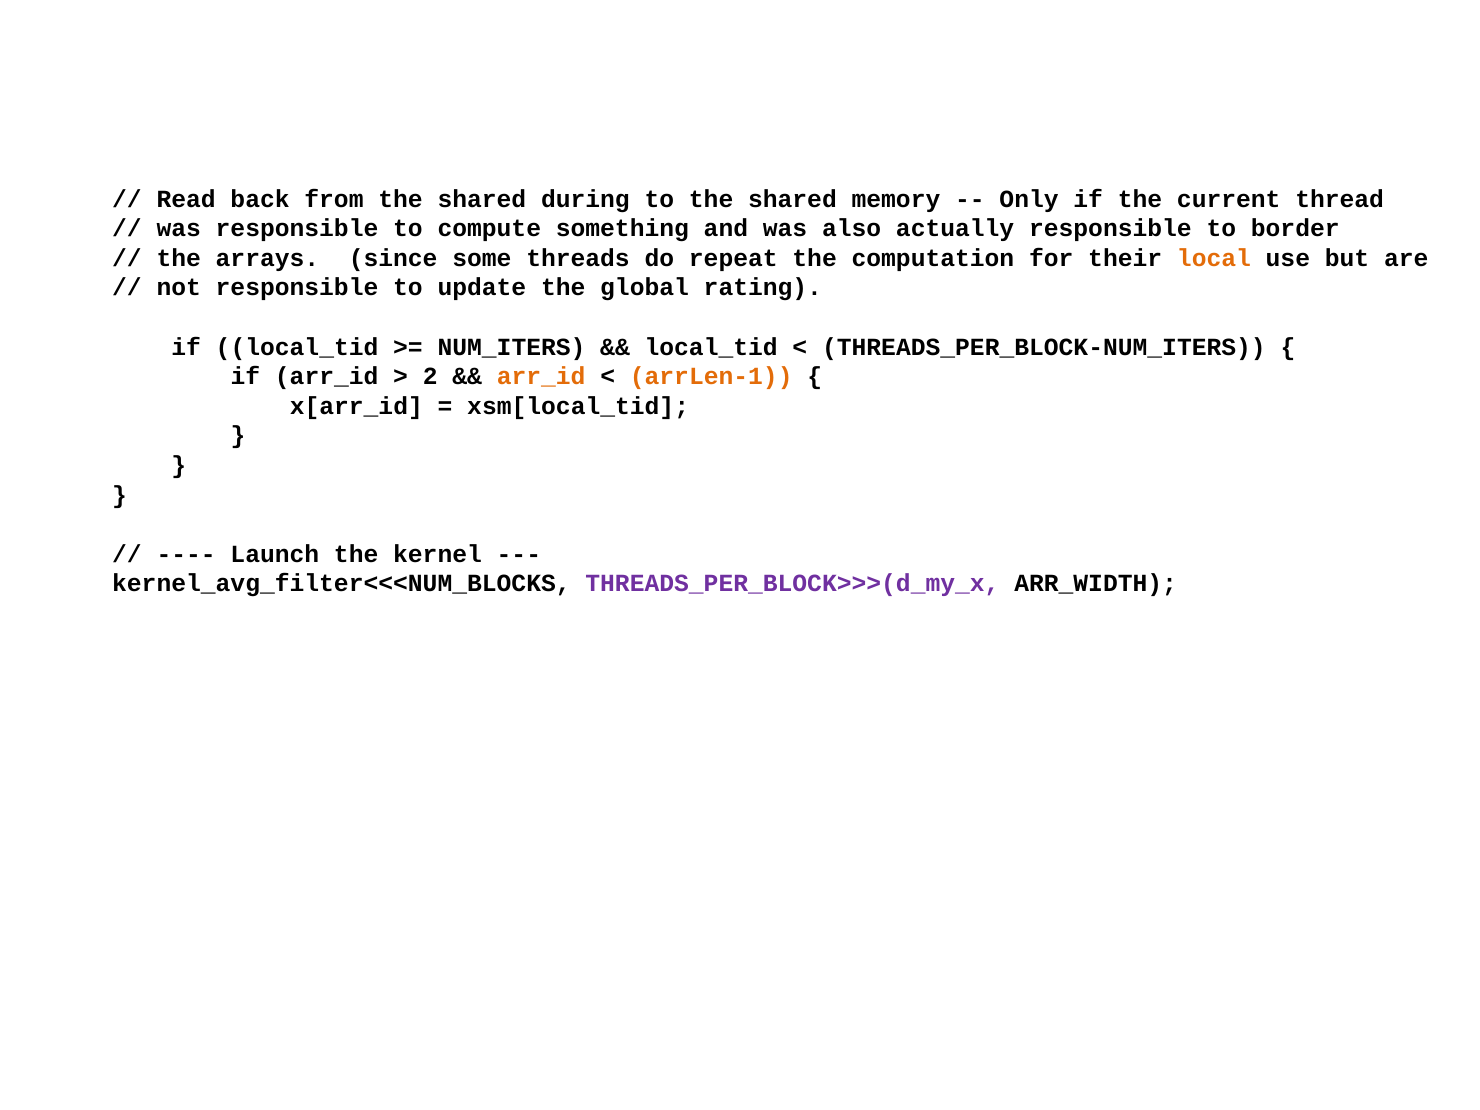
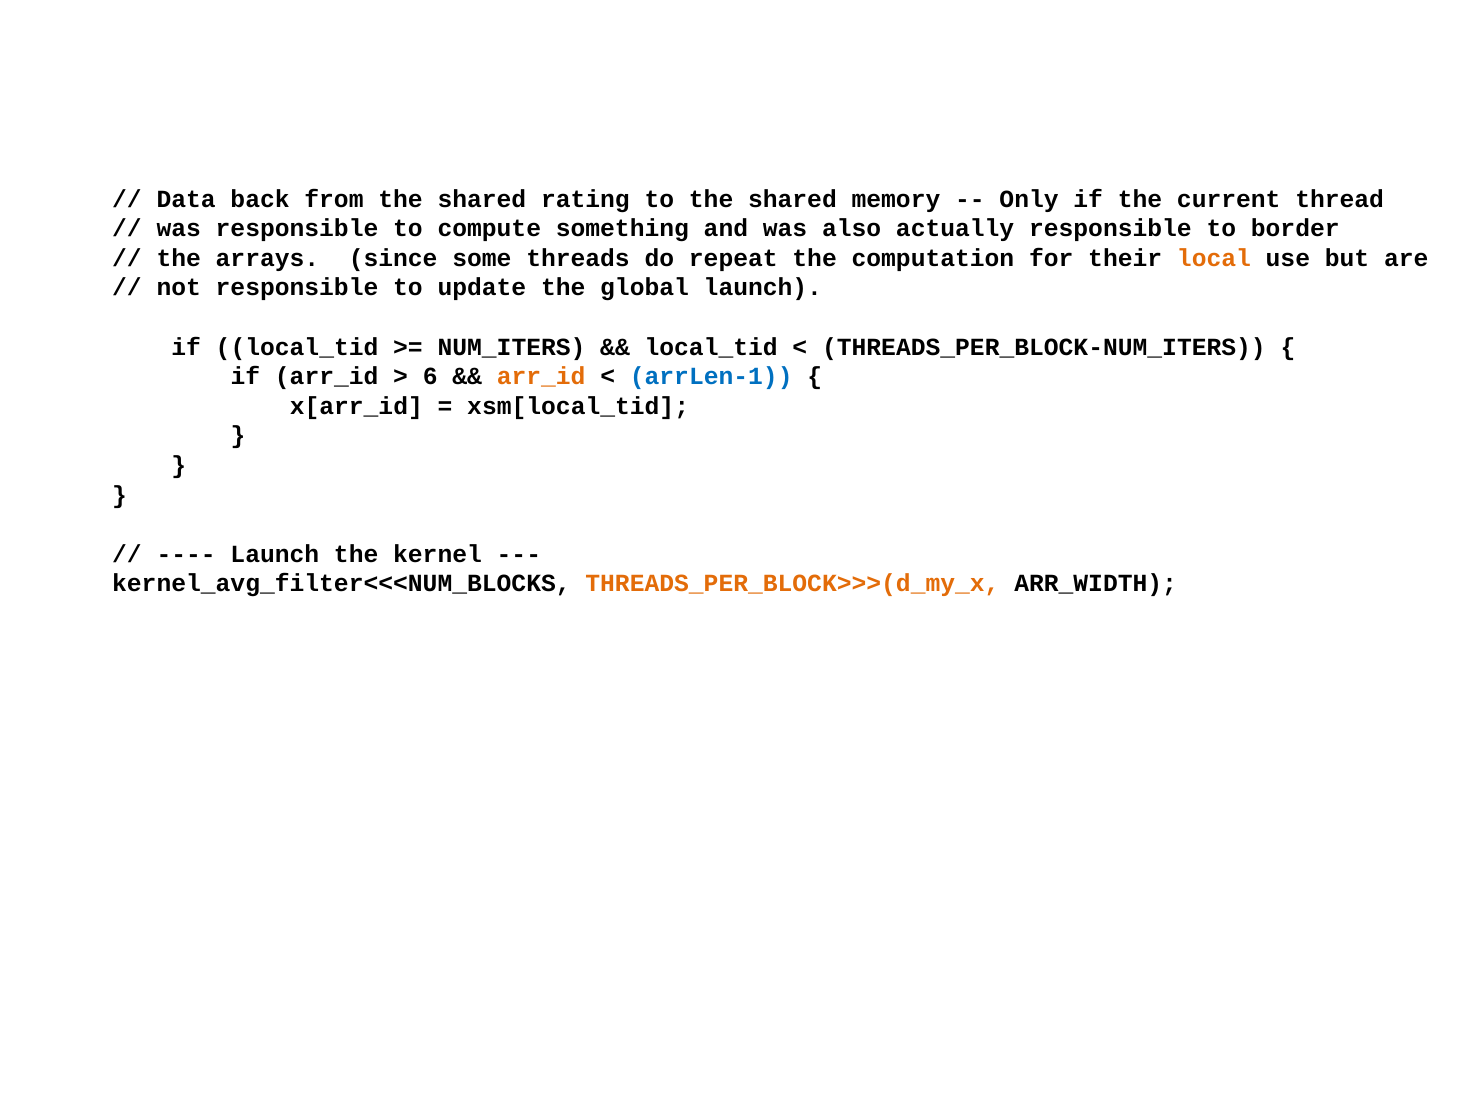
Read: Read -> Data
during: during -> rating
global rating: rating -> launch
2: 2 -> 6
arrLen-1 colour: orange -> blue
THREADS_PER_BLOCK>>>(d_my_x colour: purple -> orange
